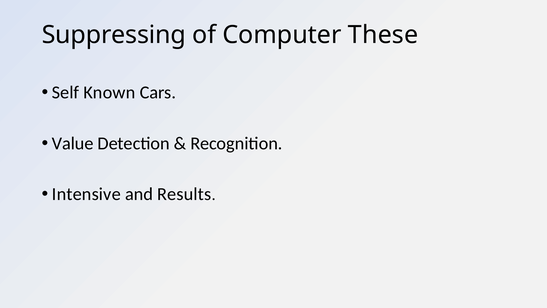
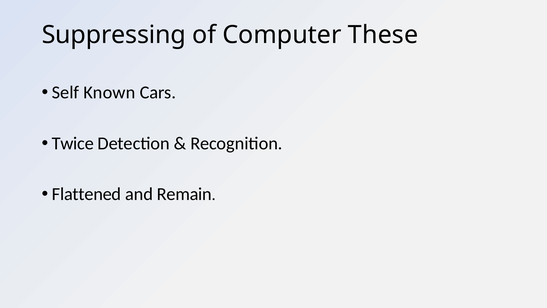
Value: Value -> Twice
Intensive: Intensive -> Flattened
Results: Results -> Remain
